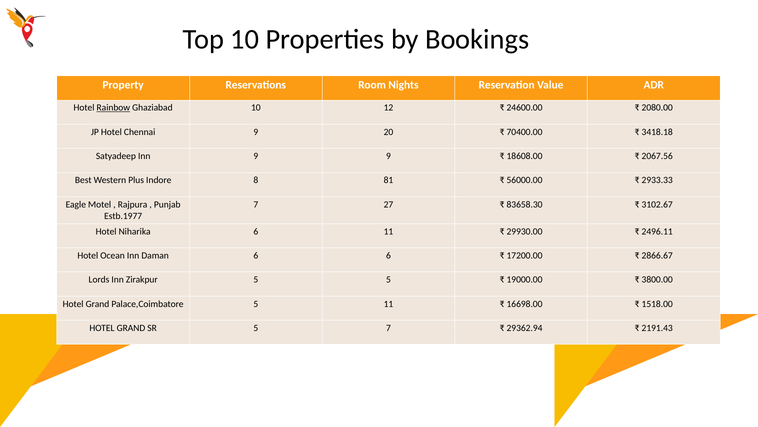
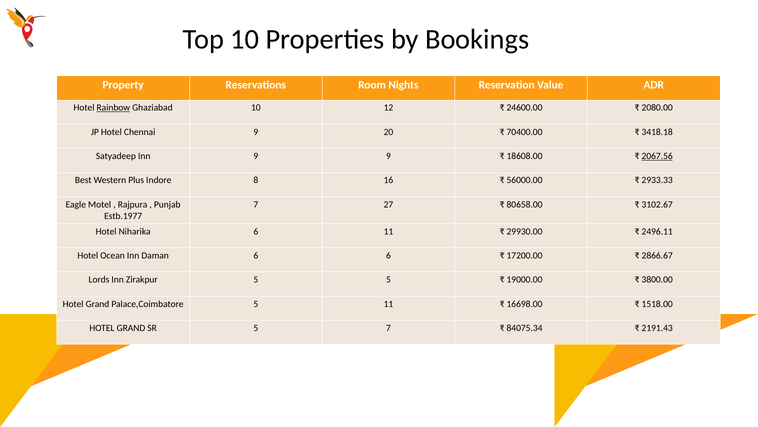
2067.56 underline: none -> present
81: 81 -> 16
83658.30: 83658.30 -> 80658.00
29362.94: 29362.94 -> 84075.34
